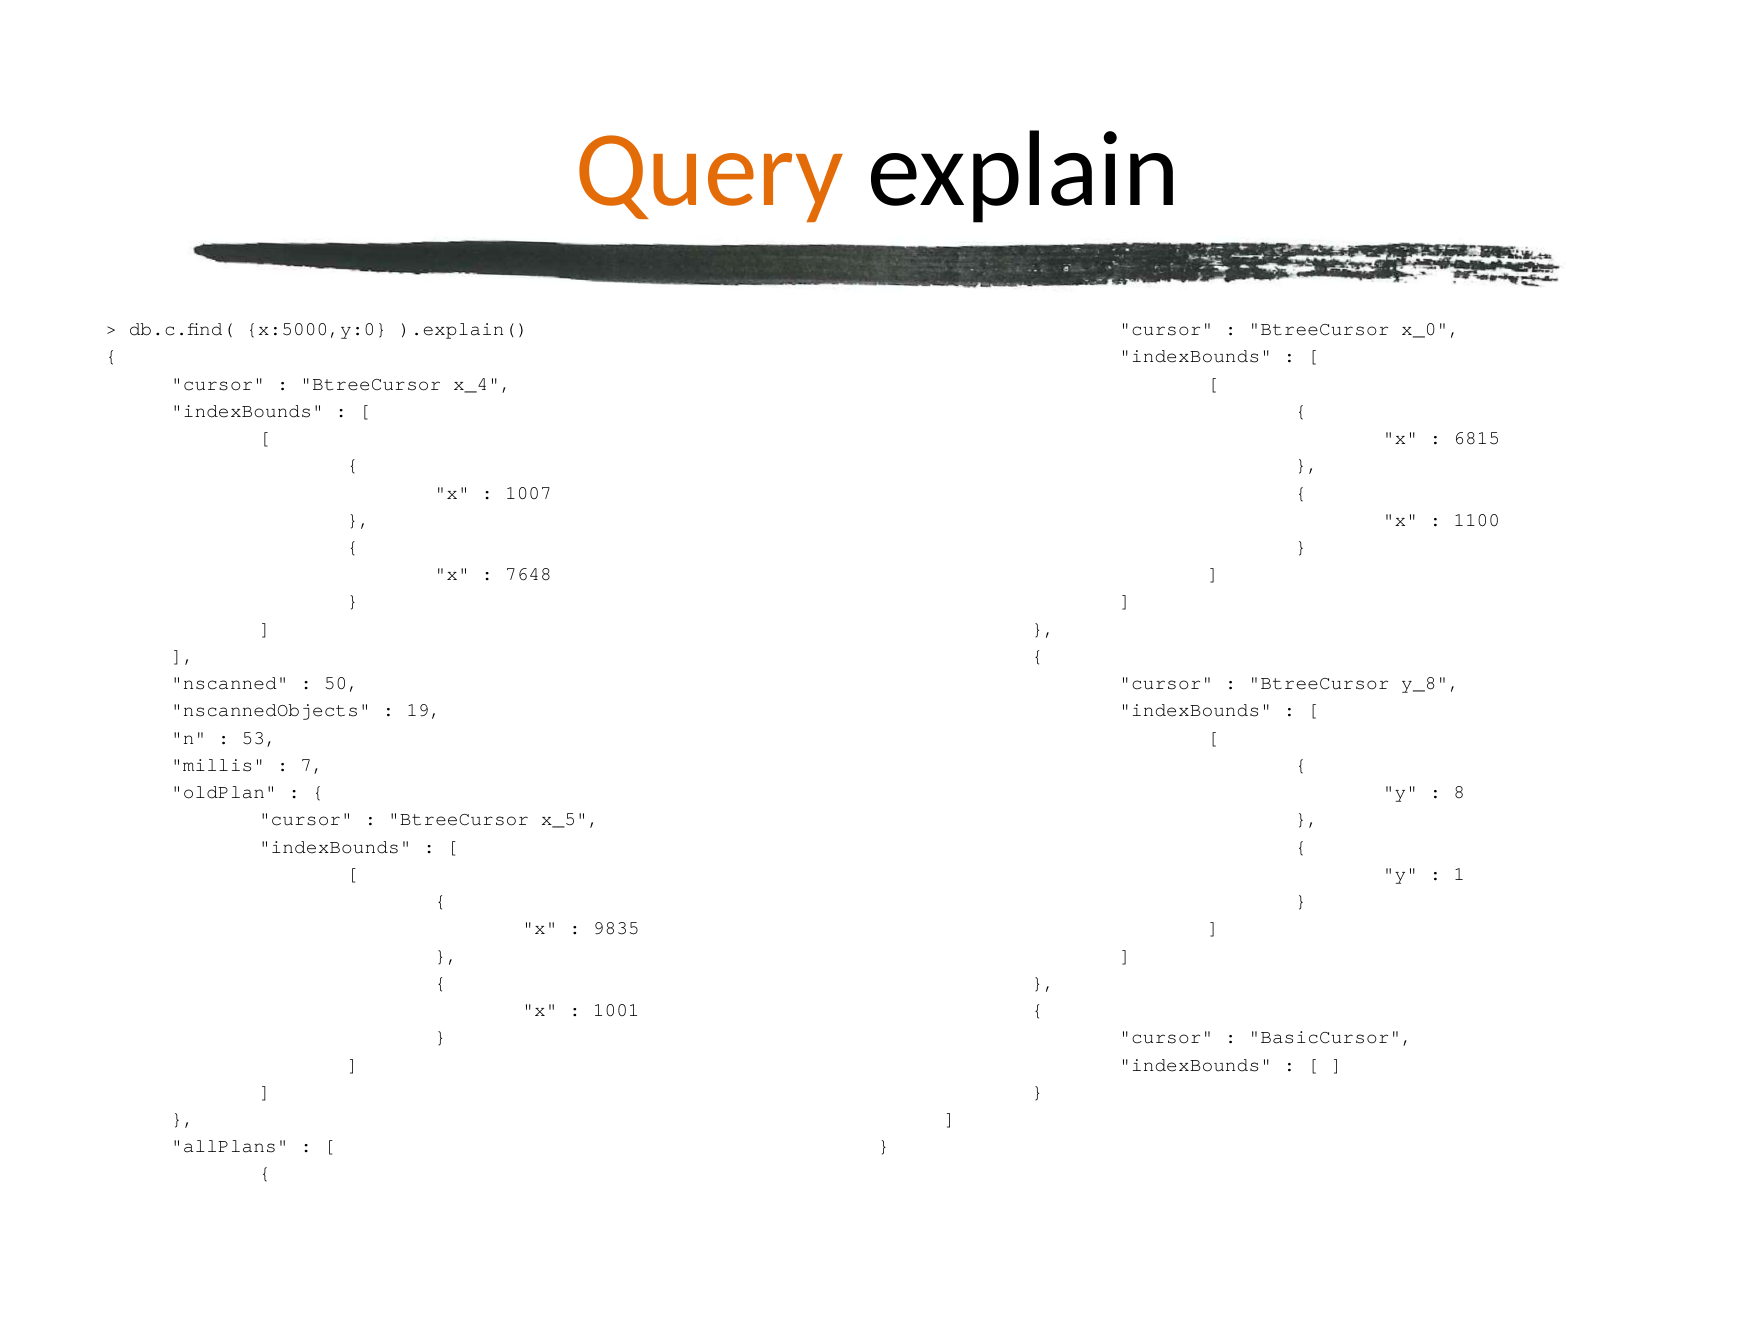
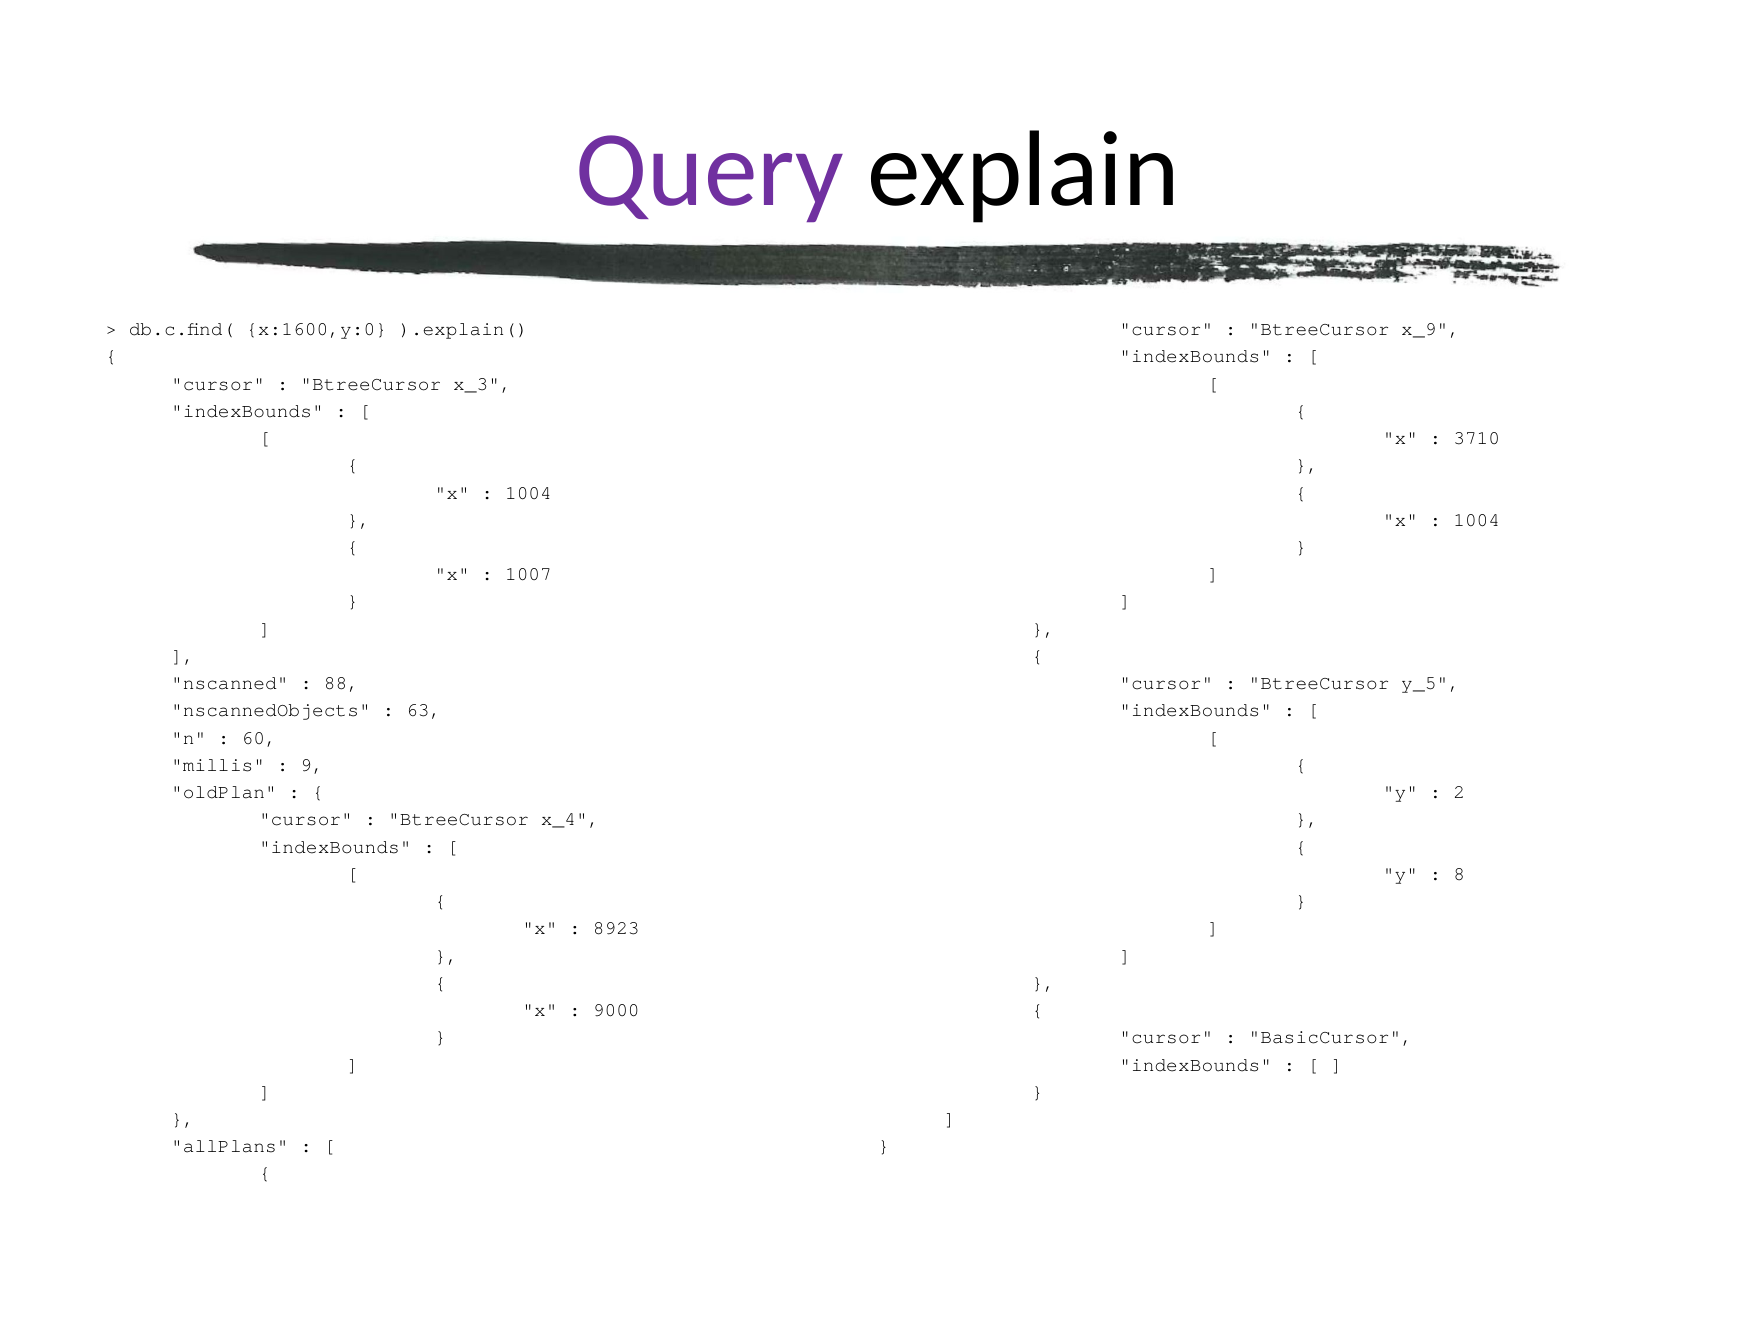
Query colour: orange -> purple
x:5000,y:0: x:5000,y:0 -> x:1600,y:0
x_0: x_0 -> x_9
x_4: x_4 -> x_3
6815: 6815 -> 3710
1007 at (528, 493): 1007 -> 1004
1100 at (1477, 520): 1100 -> 1004
7648: 7648 -> 1007
50: 50 -> 88
y_8: y_8 -> y_5
19: 19 -> 63
53: 53 -> 60
7: 7 -> 9
8: 8 -> 2
x_5: x_5 -> x_4
1: 1 -> 8
9835: 9835 -> 8923
1001: 1001 -> 9000
